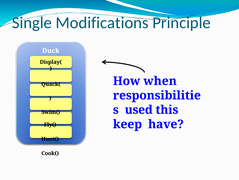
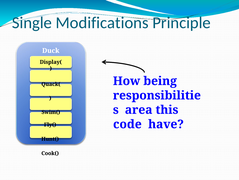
when: when -> being
used: used -> area
keep: keep -> code
